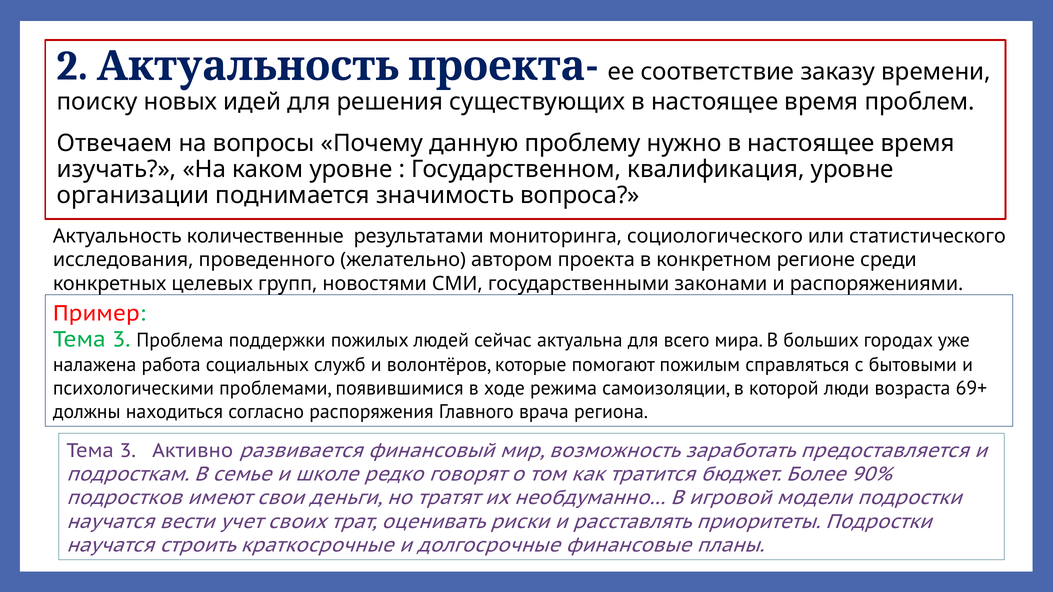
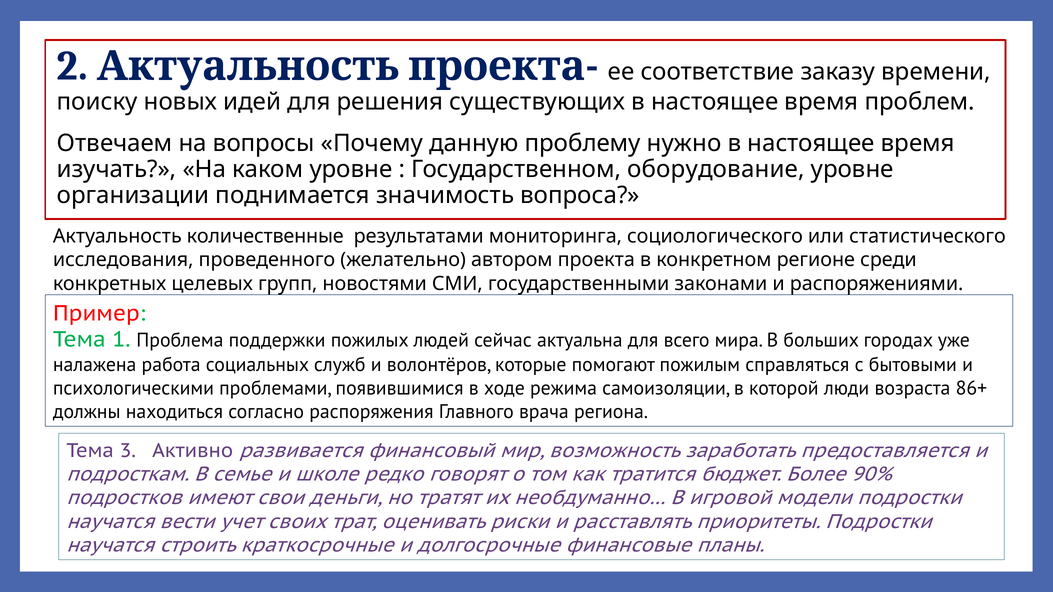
квалификация: квалификация -> оборудование
3 at (121, 340): 3 -> 1
69+: 69+ -> 86+
